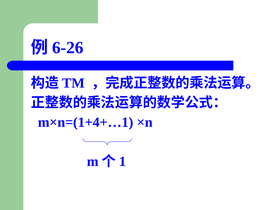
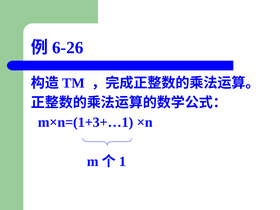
m×n=(1+4+…1: m×n=(1+4+…1 -> m×n=(1+3+…1
